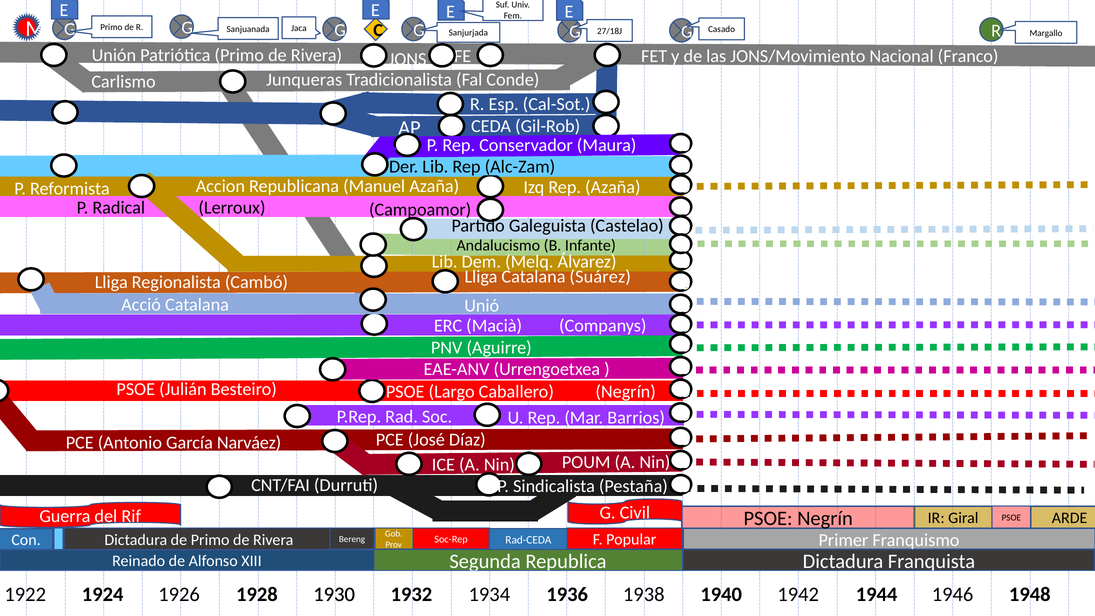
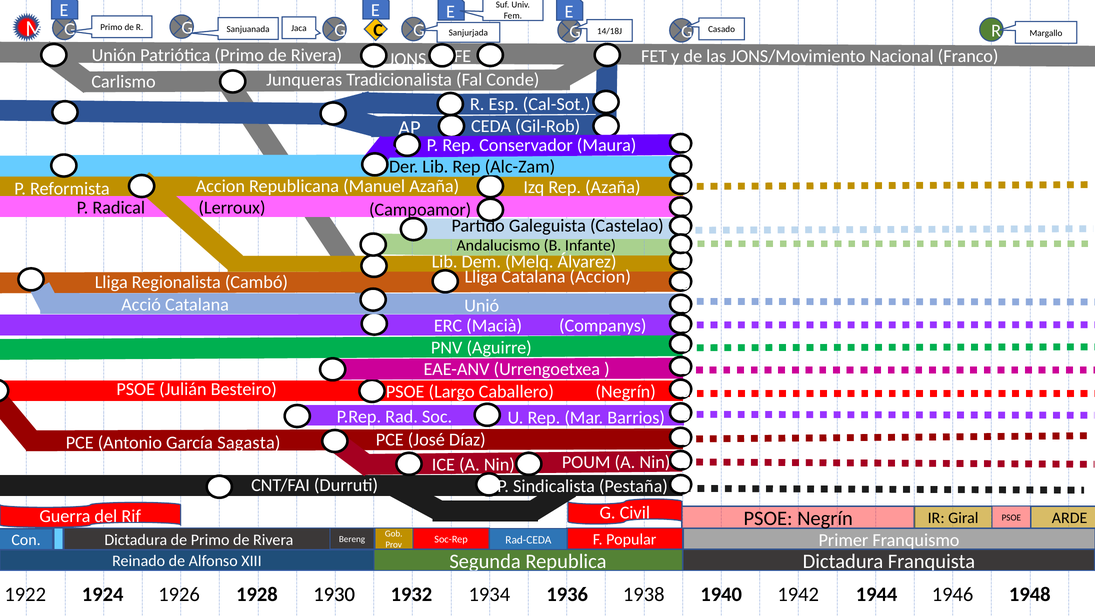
27/18J: 27/18J -> 14/18J
Catalana Suárez: Suárez -> Accion
Narváez: Narváez -> Sagasta
